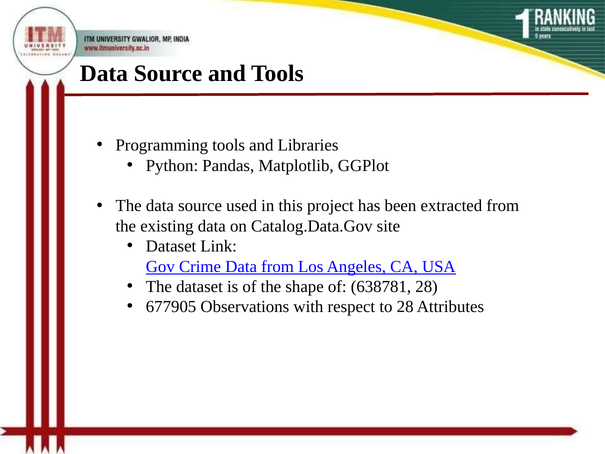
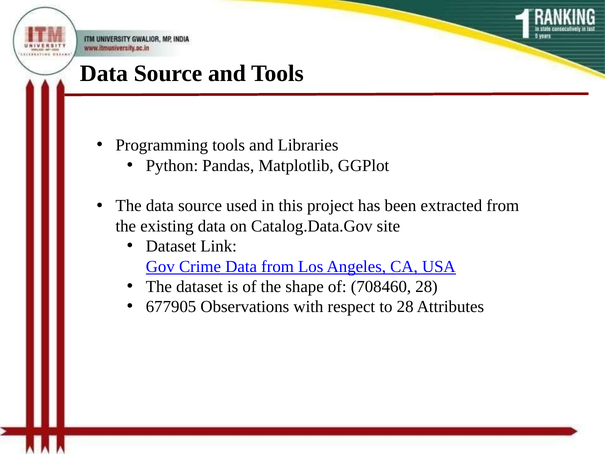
638781: 638781 -> 708460
